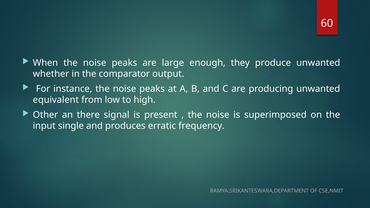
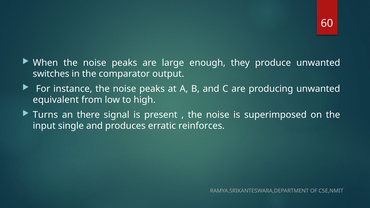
whether: whether -> switches
Other: Other -> Turns
frequency: frequency -> reinforces
